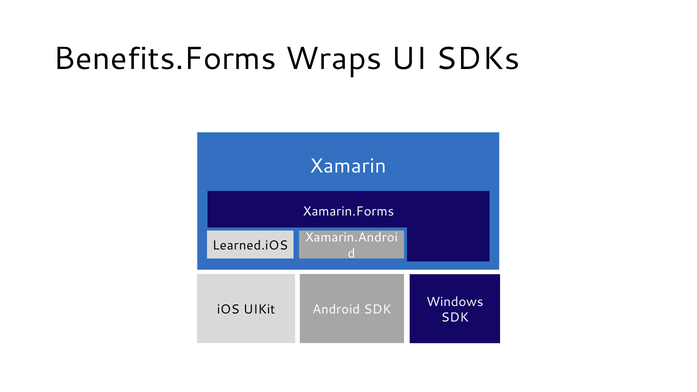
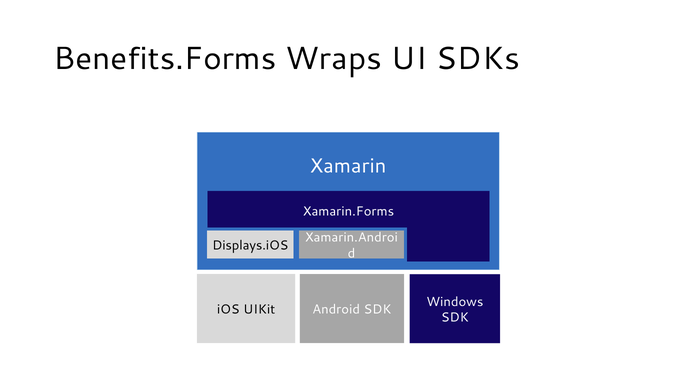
Learned.iOS: Learned.iOS -> Displays.iOS
